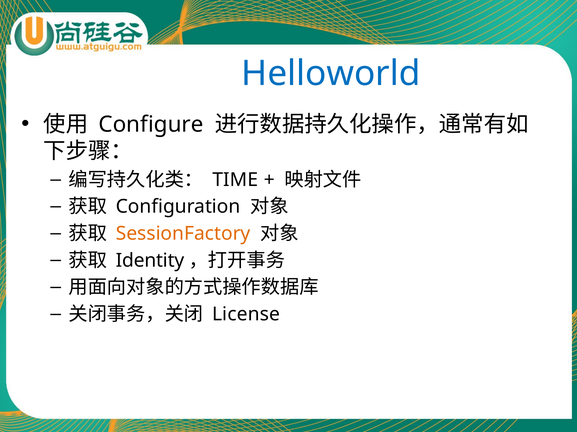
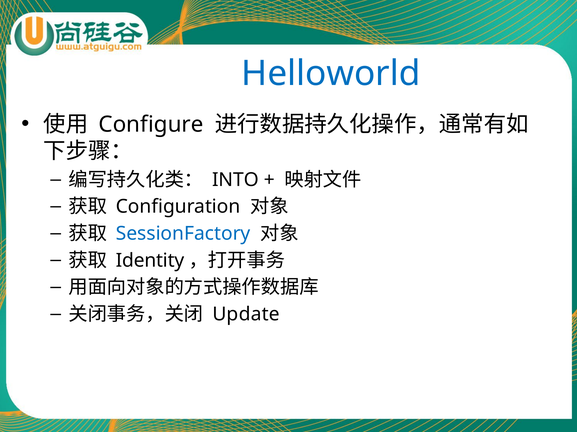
TIME: TIME -> INTO
SessionFactory colour: orange -> blue
License: License -> Update
